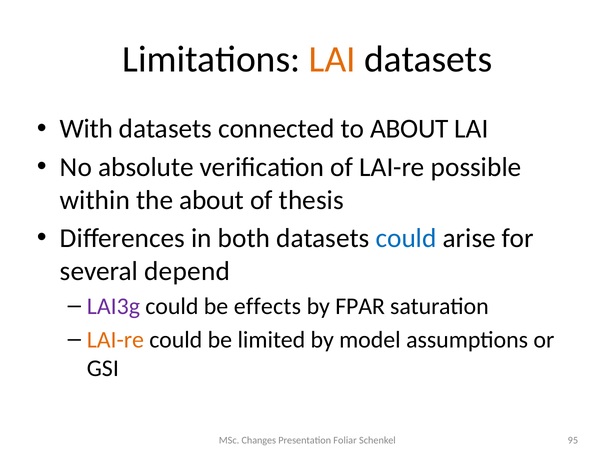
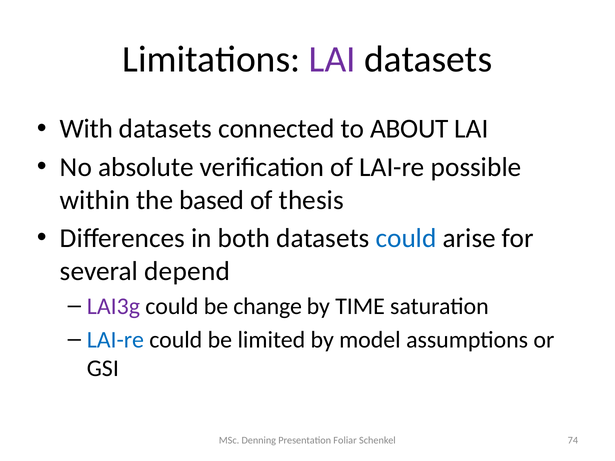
LAI at (332, 60) colour: orange -> purple
the about: about -> based
effects: effects -> change
FPAR: FPAR -> TIME
LAI-re at (115, 340) colour: orange -> blue
Changes: Changes -> Denning
95: 95 -> 74
